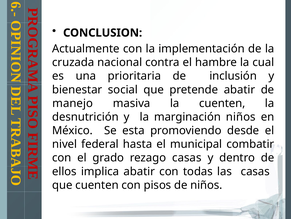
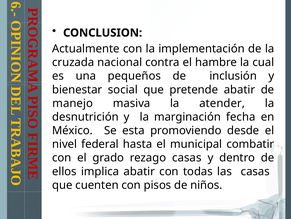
prioritaria: prioritaria -> pequeños
la cuenten: cuenten -> atender
marginación niños: niños -> fecha
